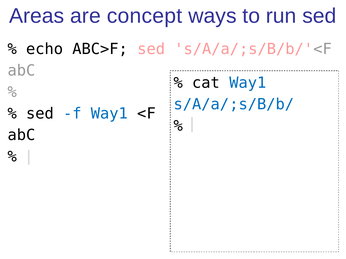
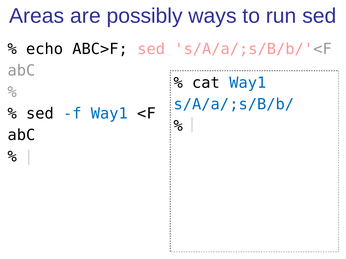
concept: concept -> possibly
